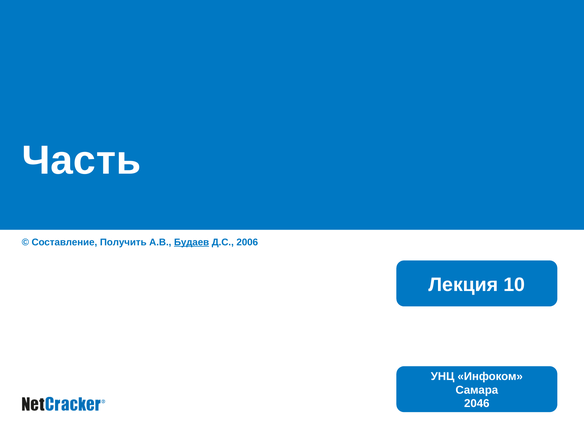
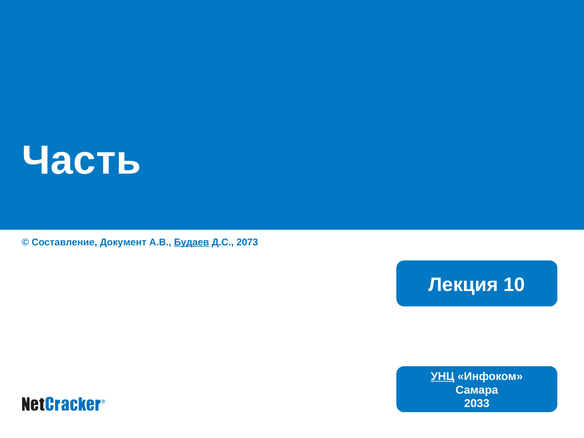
Получить: Получить -> Документ
2006: 2006 -> 2073
УНЦ underline: none -> present
2046: 2046 -> 2033
